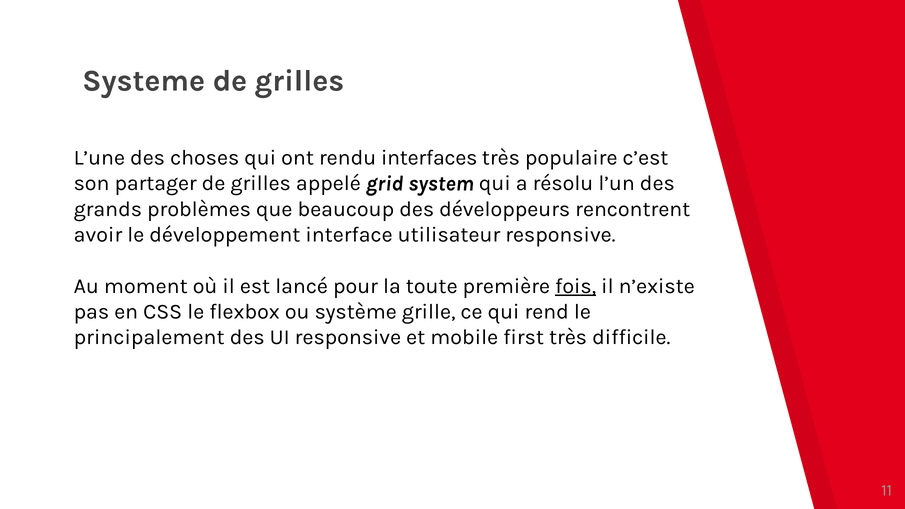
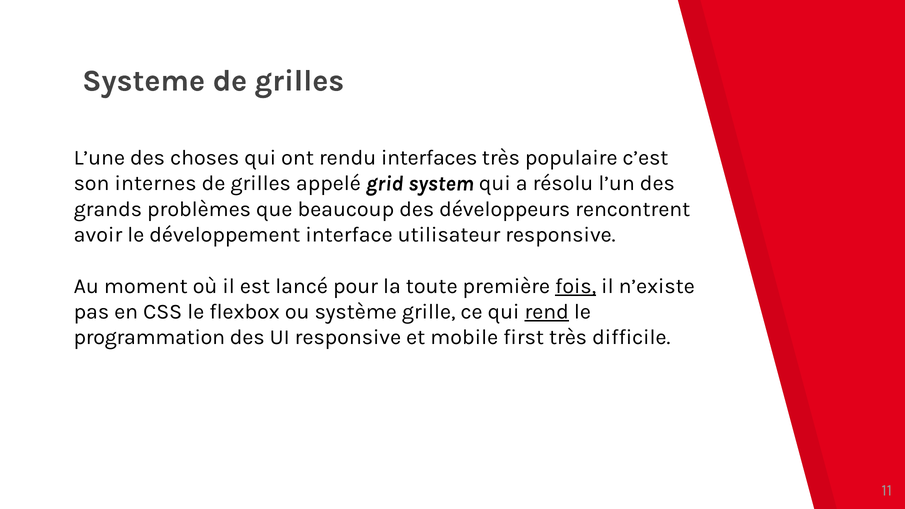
partager: partager -> internes
rend underline: none -> present
principalement: principalement -> programmation
